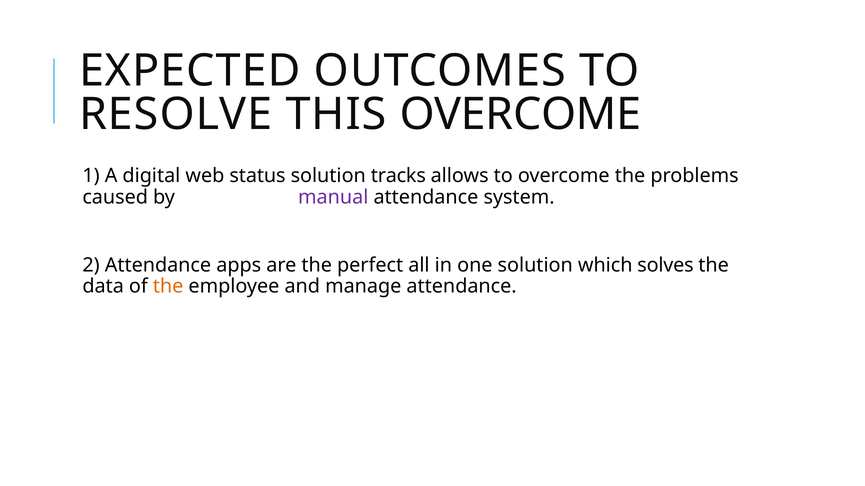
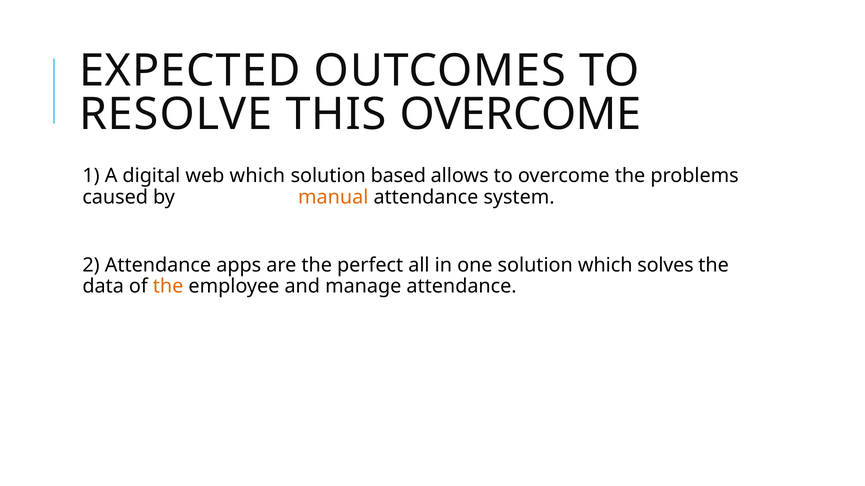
web status: status -> which
tracks: tracks -> based
manual colour: purple -> orange
